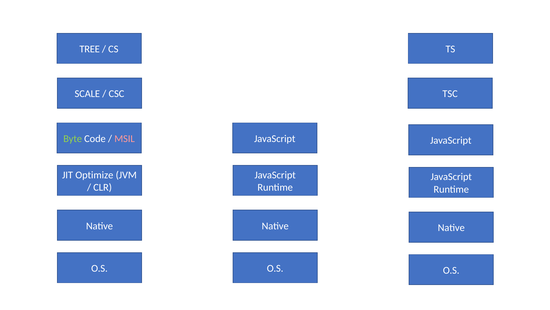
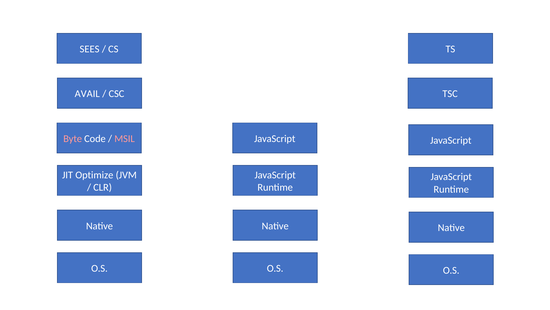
TREE: TREE -> SEES
SCALE: SCALE -> AVAIL
Byte colour: light green -> pink
